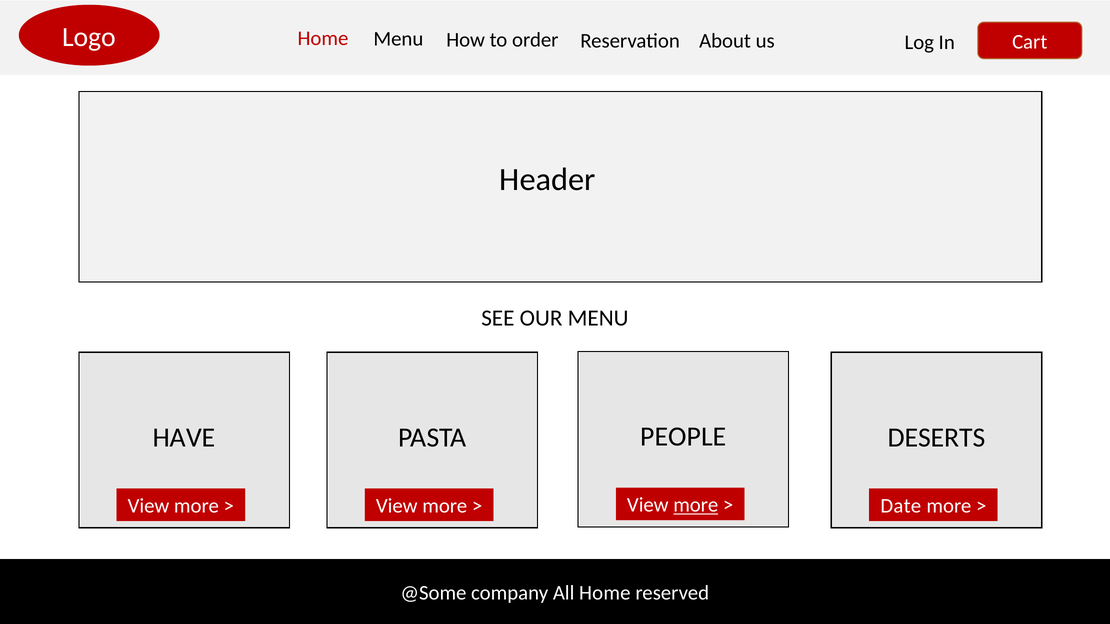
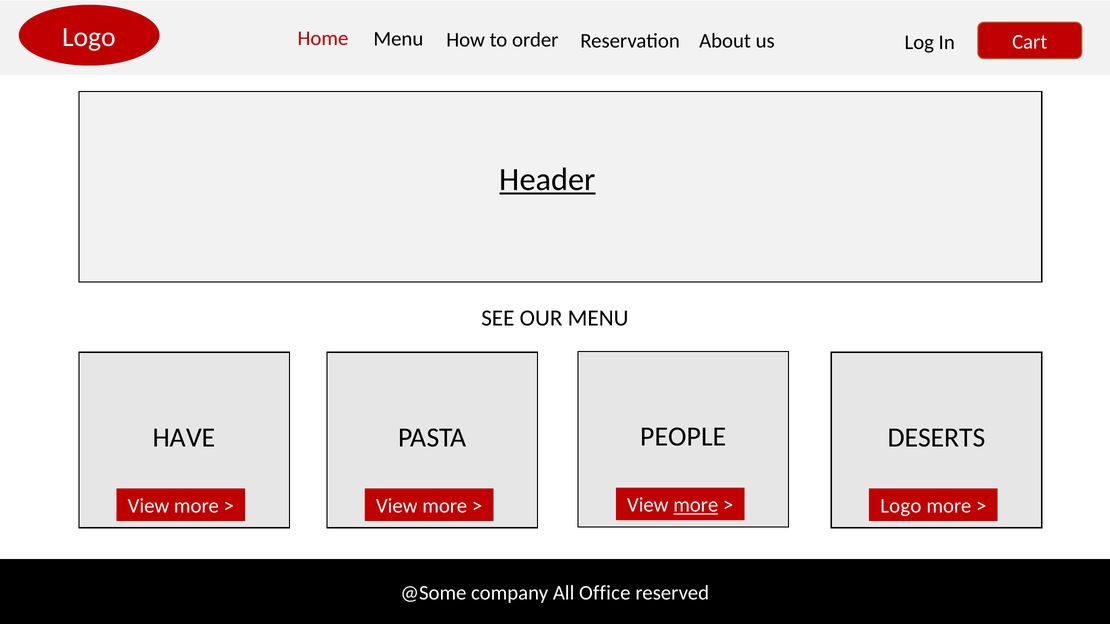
Header underline: none -> present
Date at (901, 506): Date -> Logo
All Home: Home -> Office
